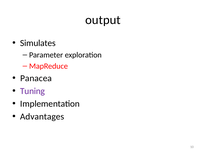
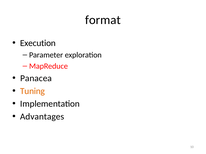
output: output -> format
Simulates: Simulates -> Execution
Tuning colour: purple -> orange
